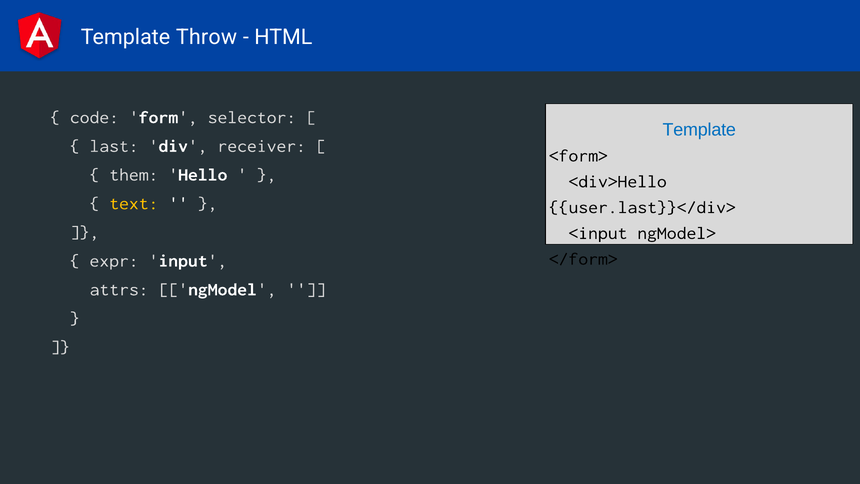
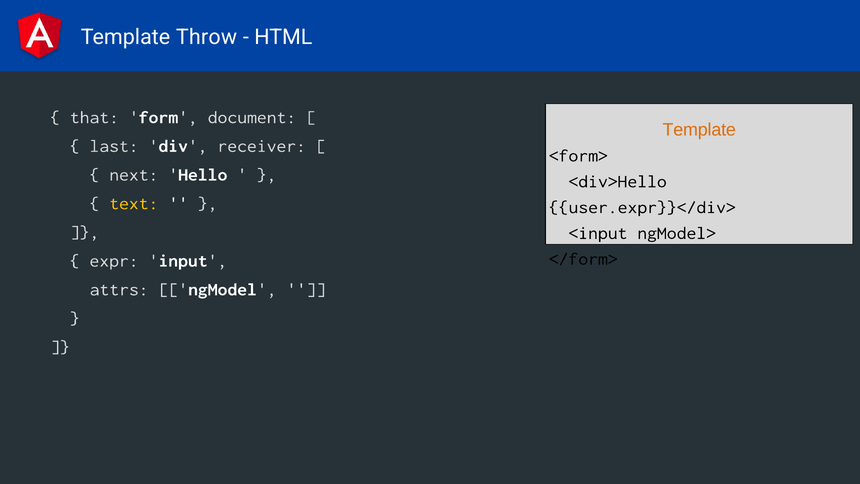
code: code -> that
selector: selector -> document
Template at (699, 130) colour: blue -> orange
them: them -> next
user.last}}</div>: user.last}}</div> -> user.expr}}</div>
